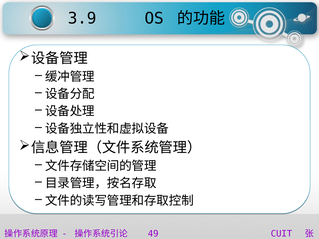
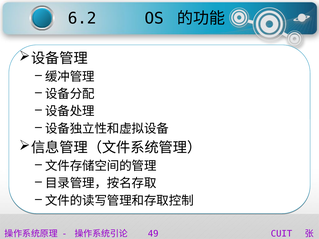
3.9: 3.9 -> 6.2
